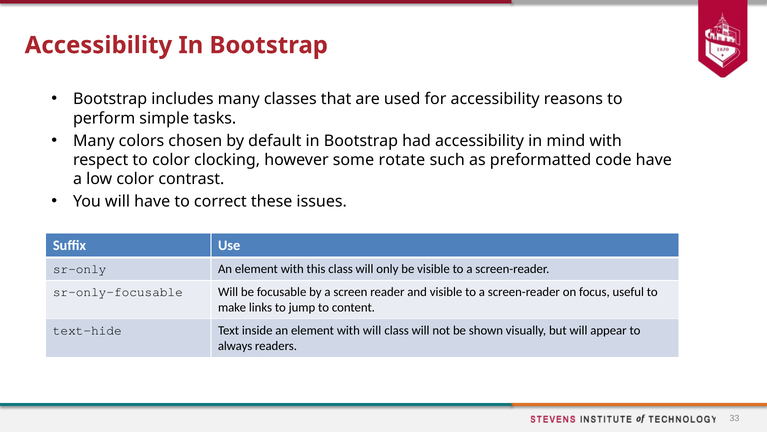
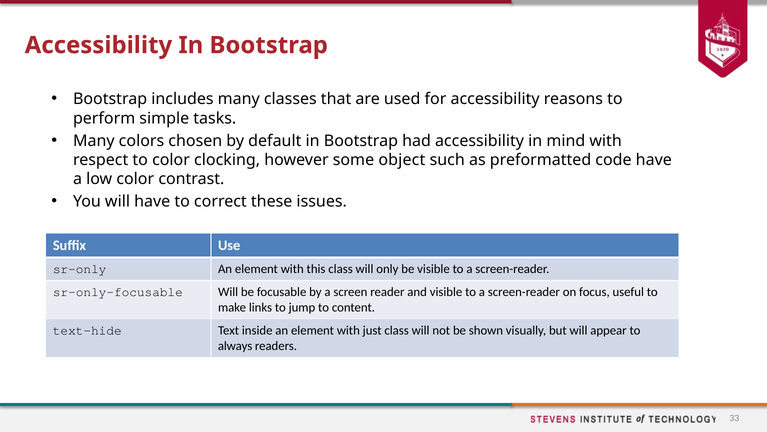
rotate: rotate -> object
with will: will -> just
